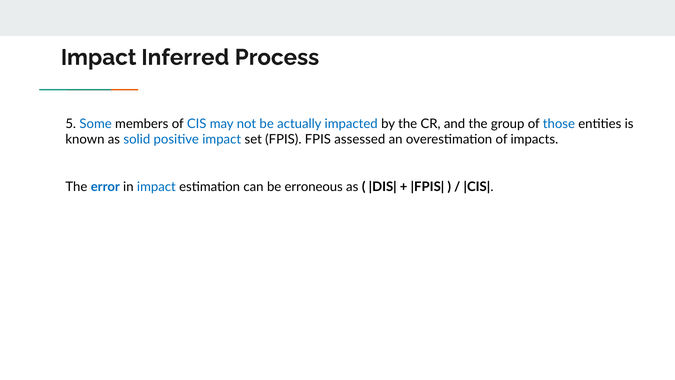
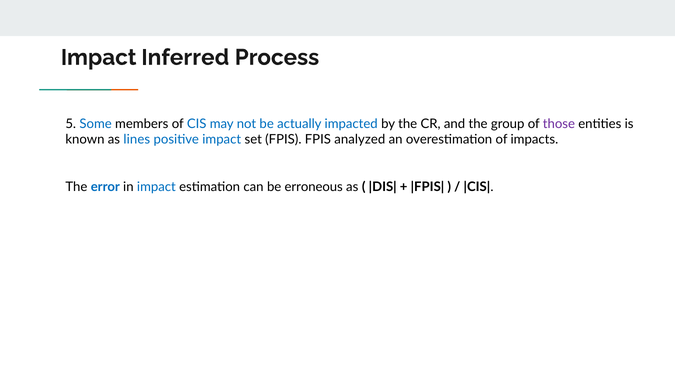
those colour: blue -> purple
solid: solid -> lines
assessed: assessed -> analyzed
